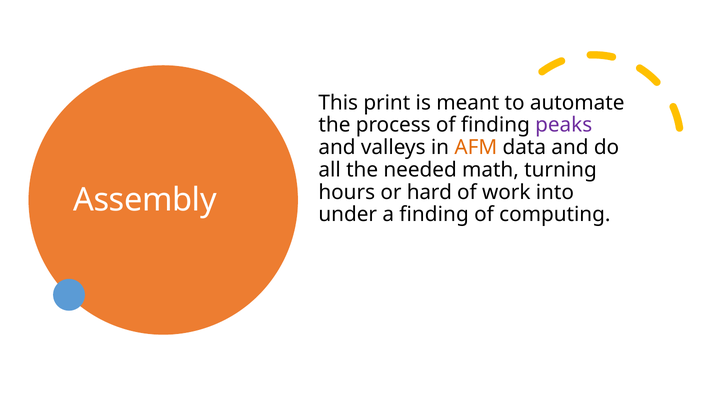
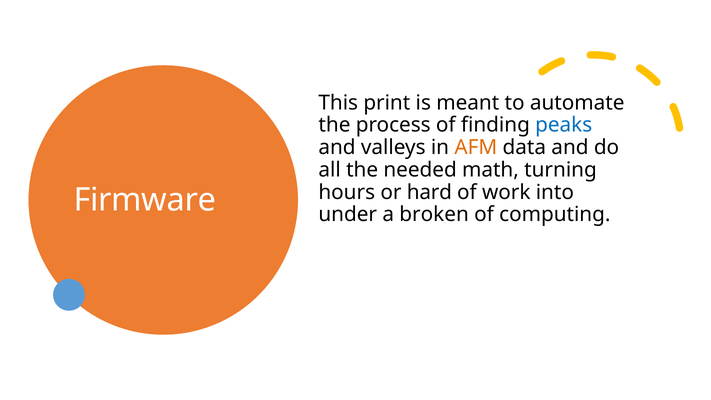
peaks colour: purple -> blue
Assembly: Assembly -> Firmware
a finding: finding -> broken
